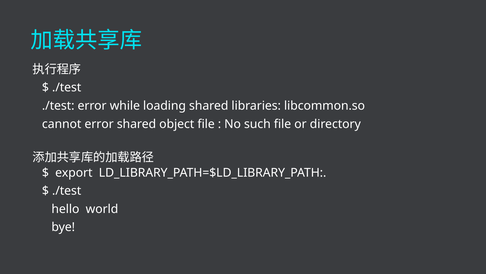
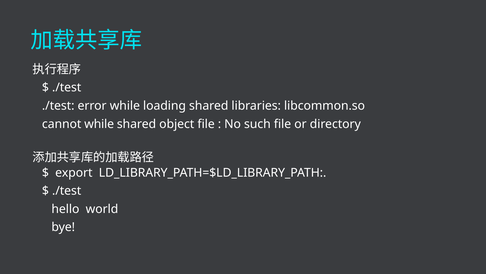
cannot error: error -> while
